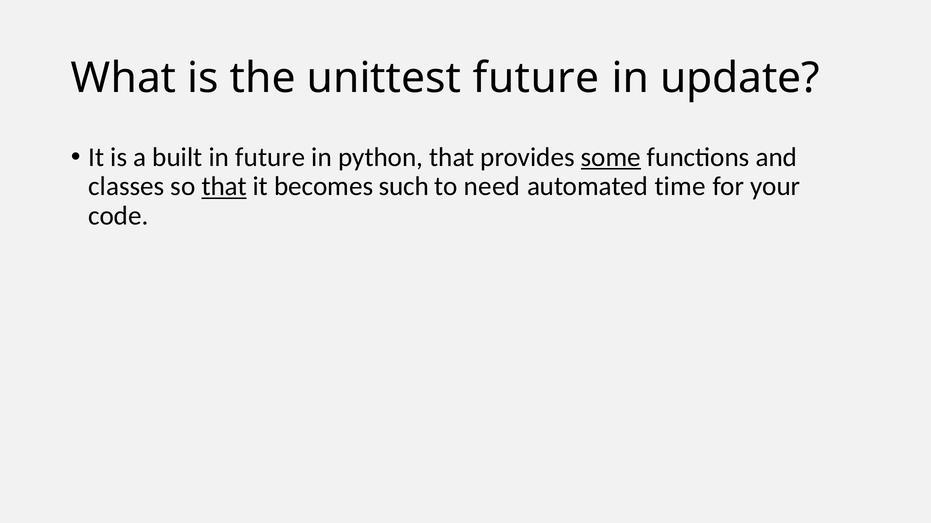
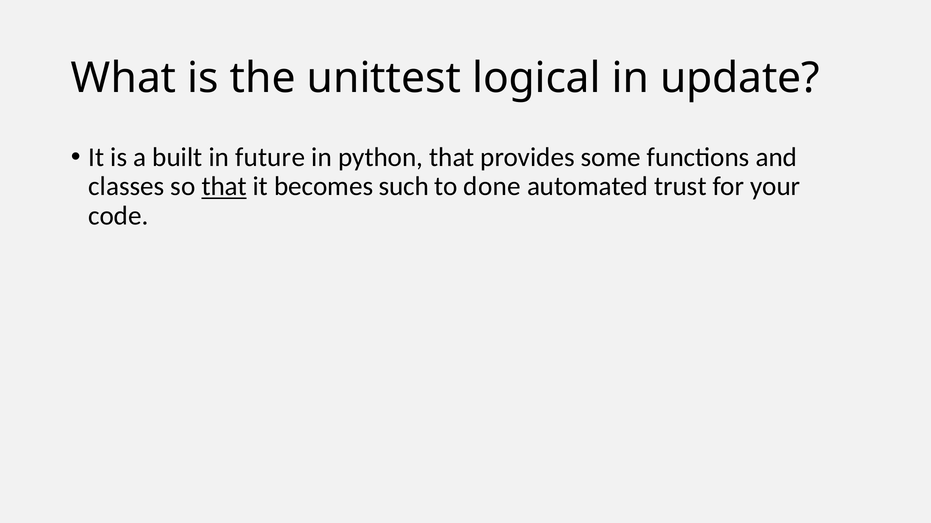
unittest future: future -> logical
some underline: present -> none
need: need -> done
time: time -> trust
